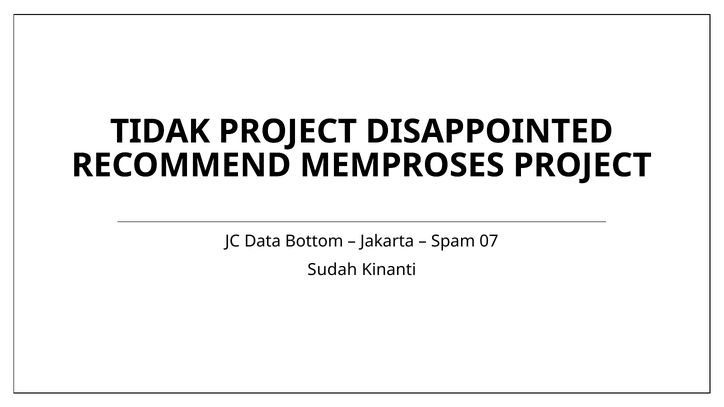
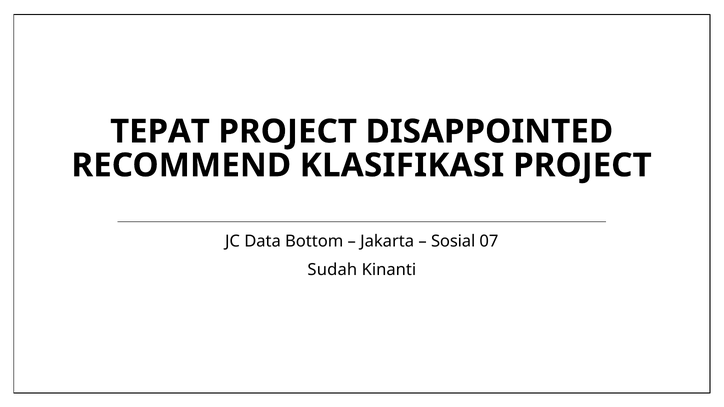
TIDAK: TIDAK -> TEPAT
MEMPROSES: MEMPROSES -> KLASIFIKASI
Spam: Spam -> Sosial
